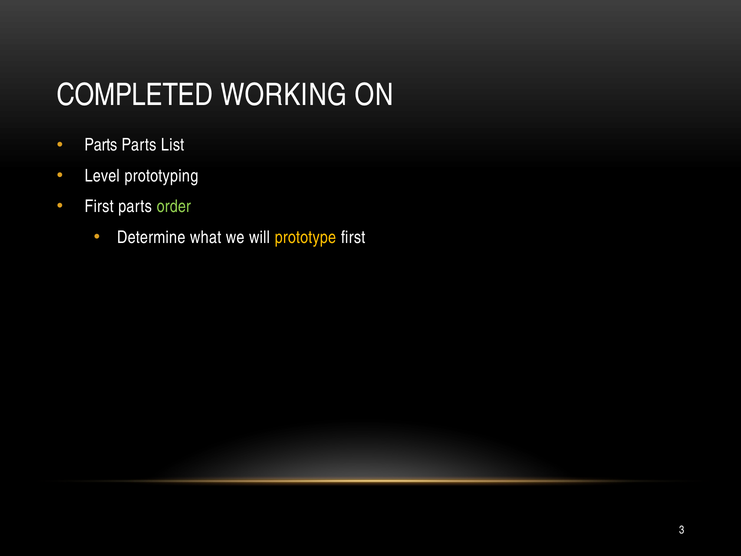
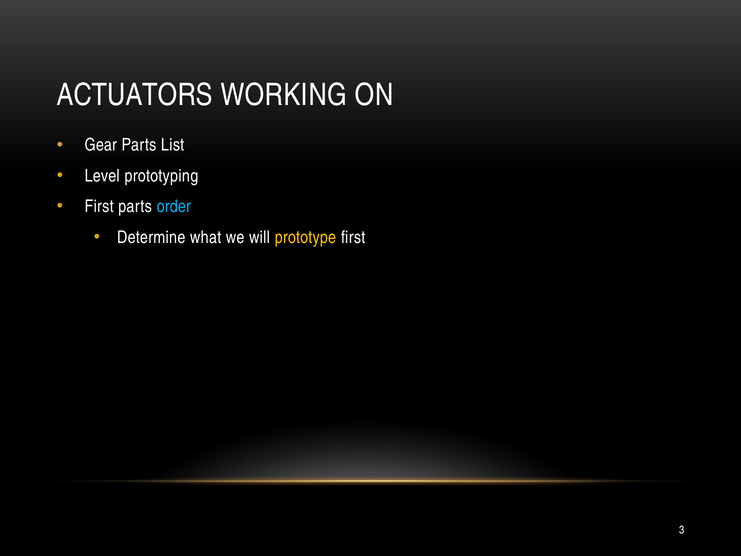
COMPLETED: COMPLETED -> ACTUATORS
Parts at (101, 145): Parts -> Gear
order colour: light green -> light blue
